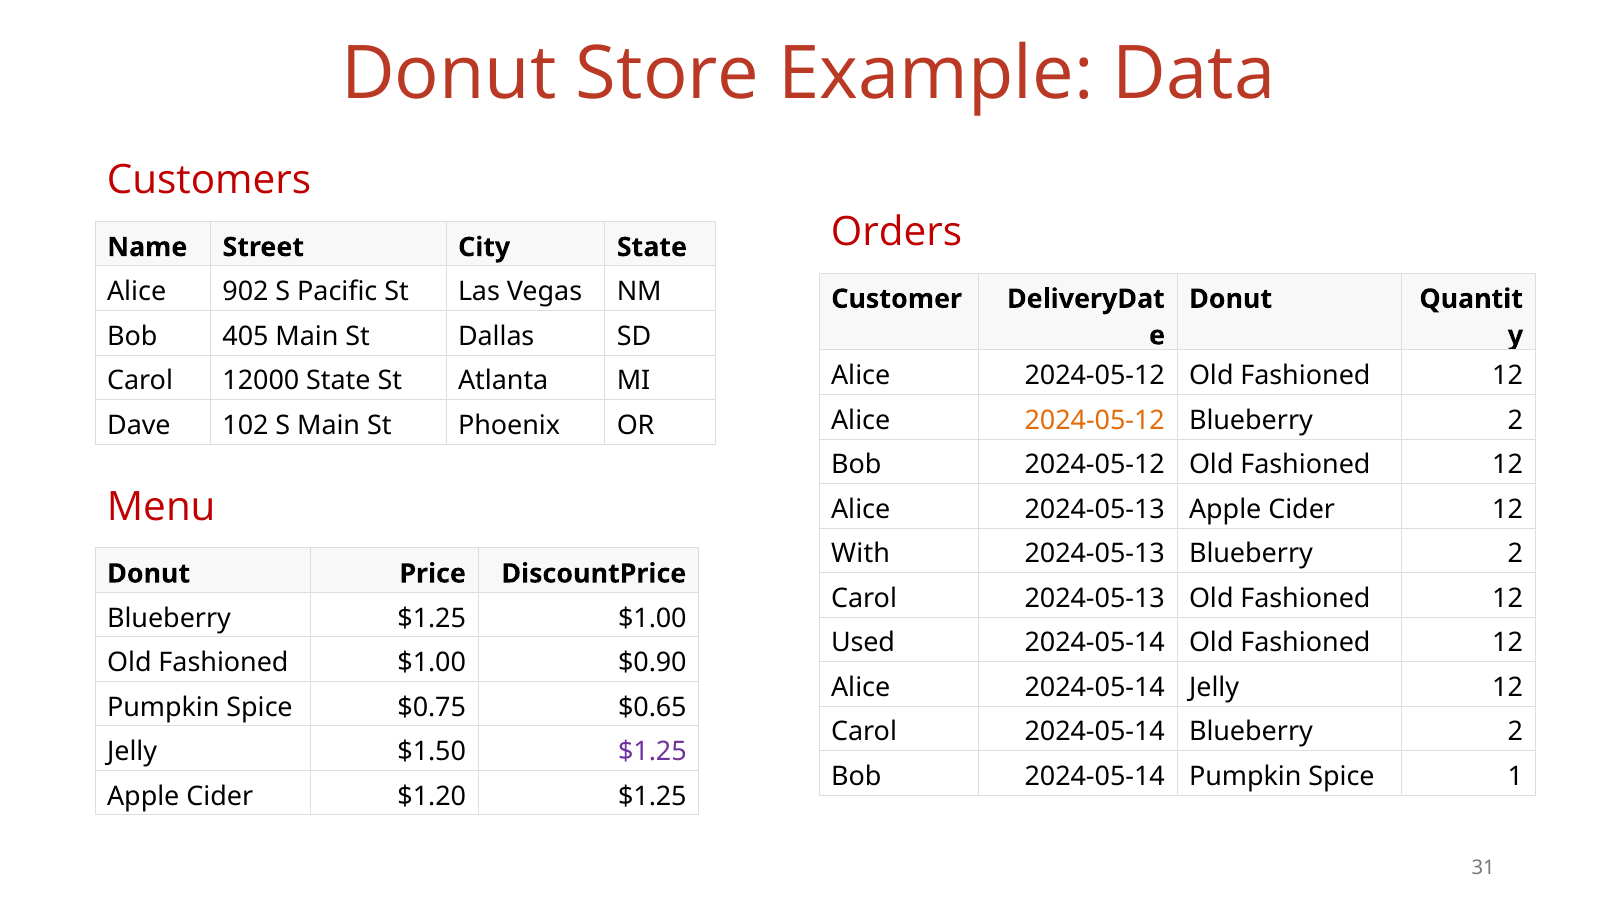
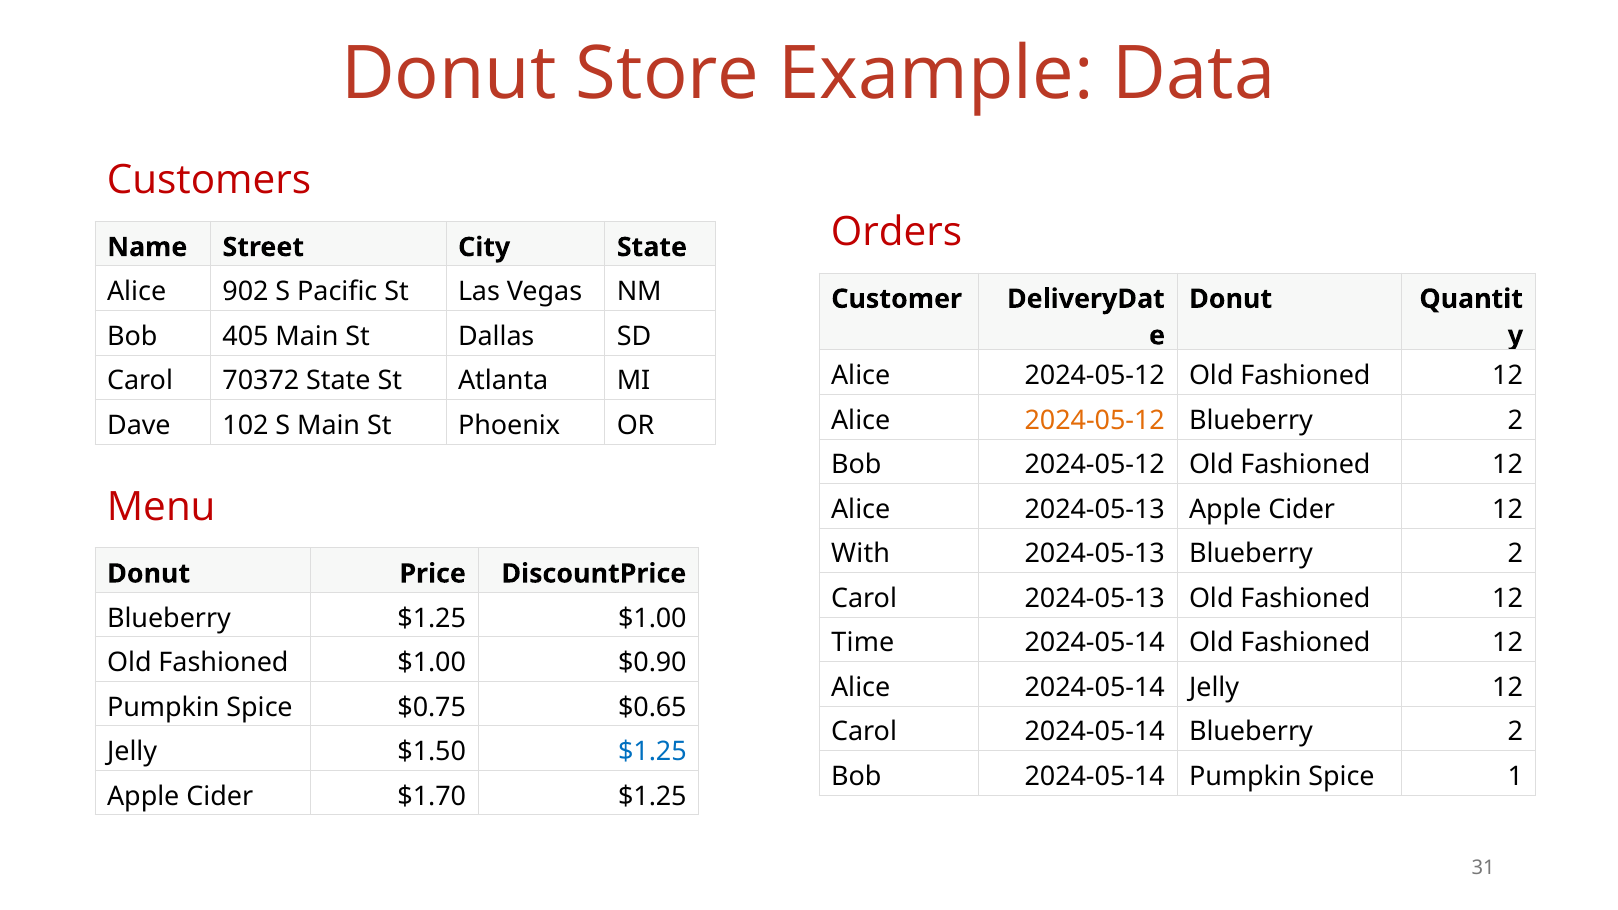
12000: 12000 -> 70372
Used: Used -> Time
$1.25 at (652, 752) colour: purple -> blue
$1.20: $1.20 -> $1.70
